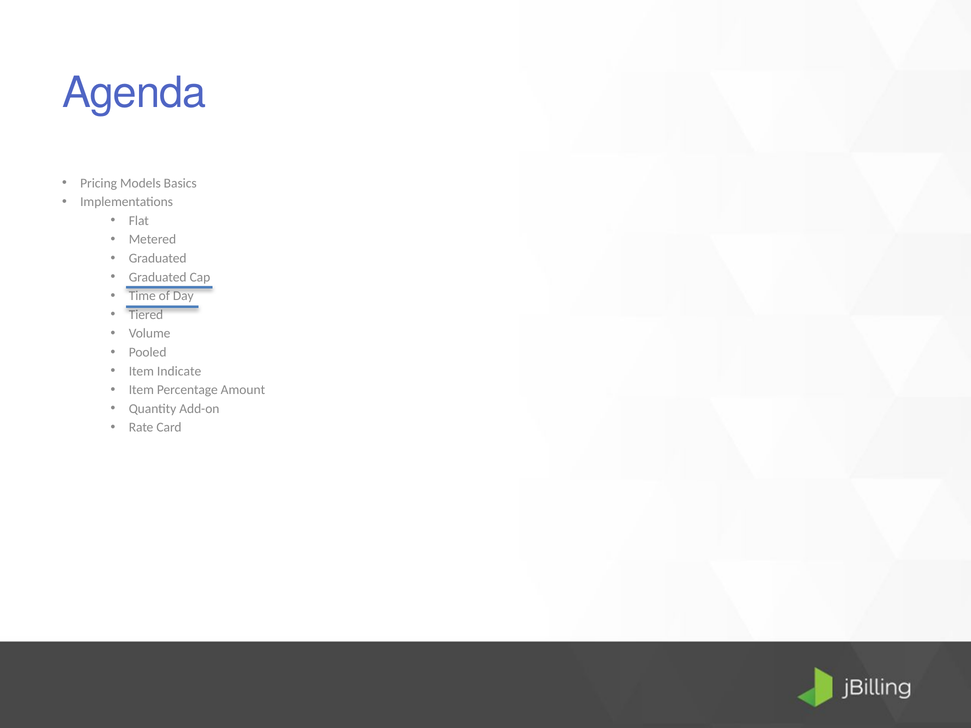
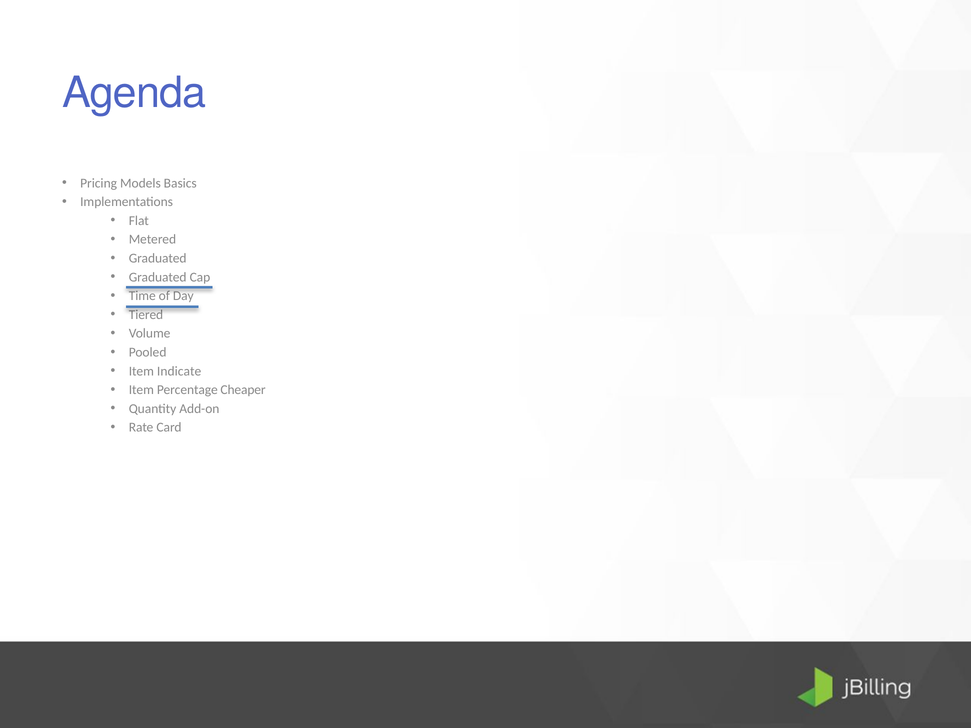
Amount: Amount -> Cheaper
